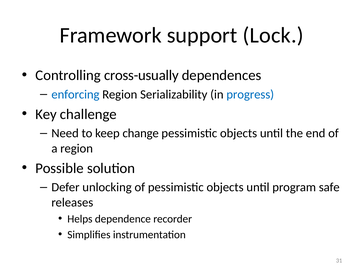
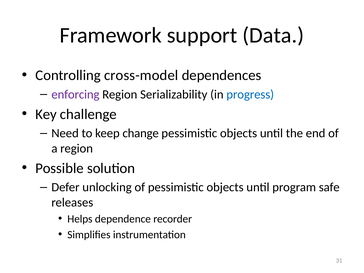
Lock: Lock -> Data
cross-usually: cross-usually -> cross-model
enforcing colour: blue -> purple
